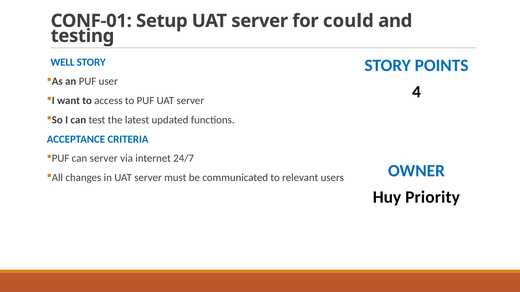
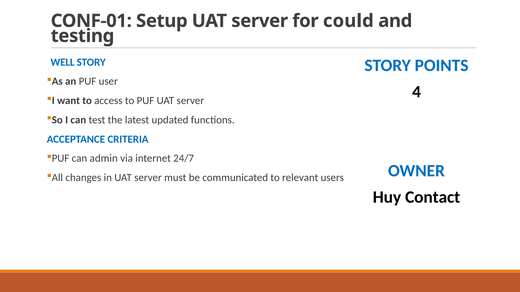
can server: server -> admin
Priority: Priority -> Contact
